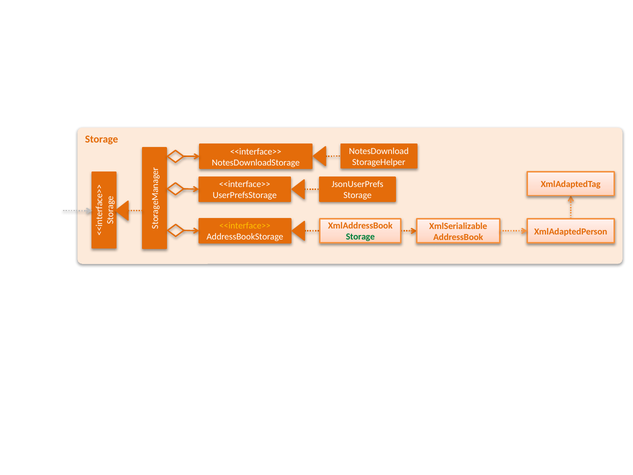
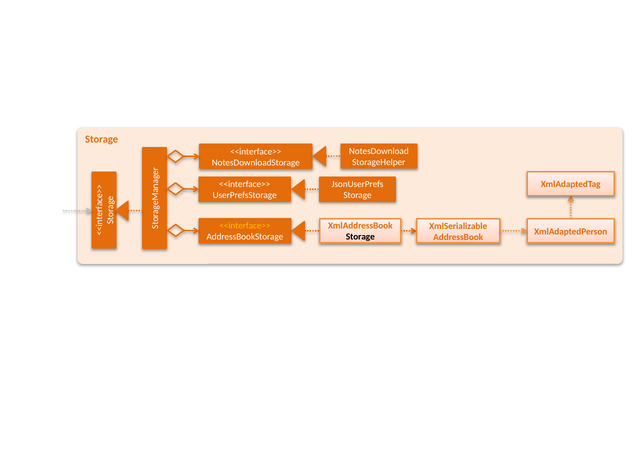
Storage at (360, 237) colour: green -> black
